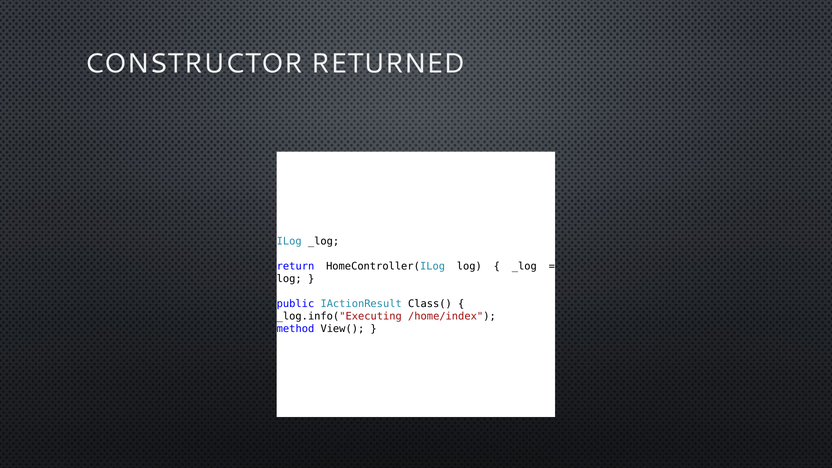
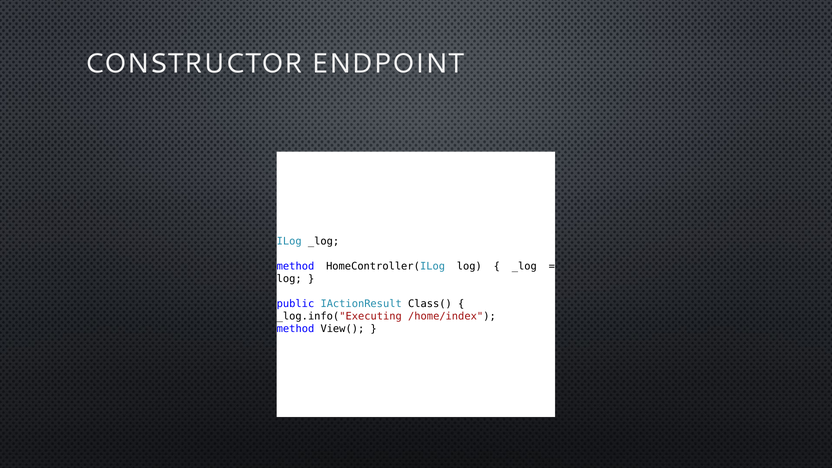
RETURNED: RETURNED -> ENDPOINT
return at (296, 266): return -> method
